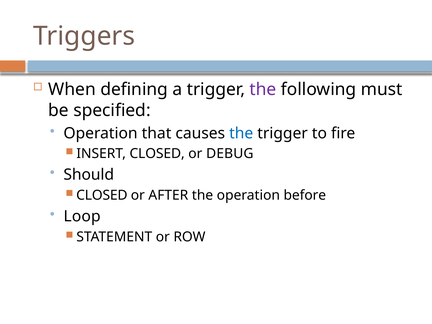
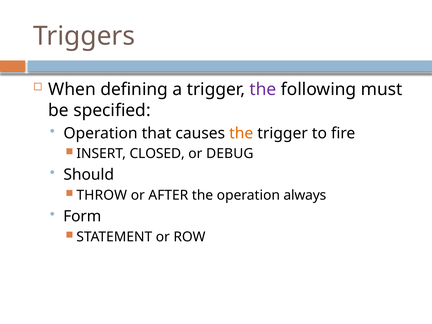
the at (241, 133) colour: blue -> orange
CLOSED at (102, 195): CLOSED -> THROW
before: before -> always
Loop: Loop -> Form
